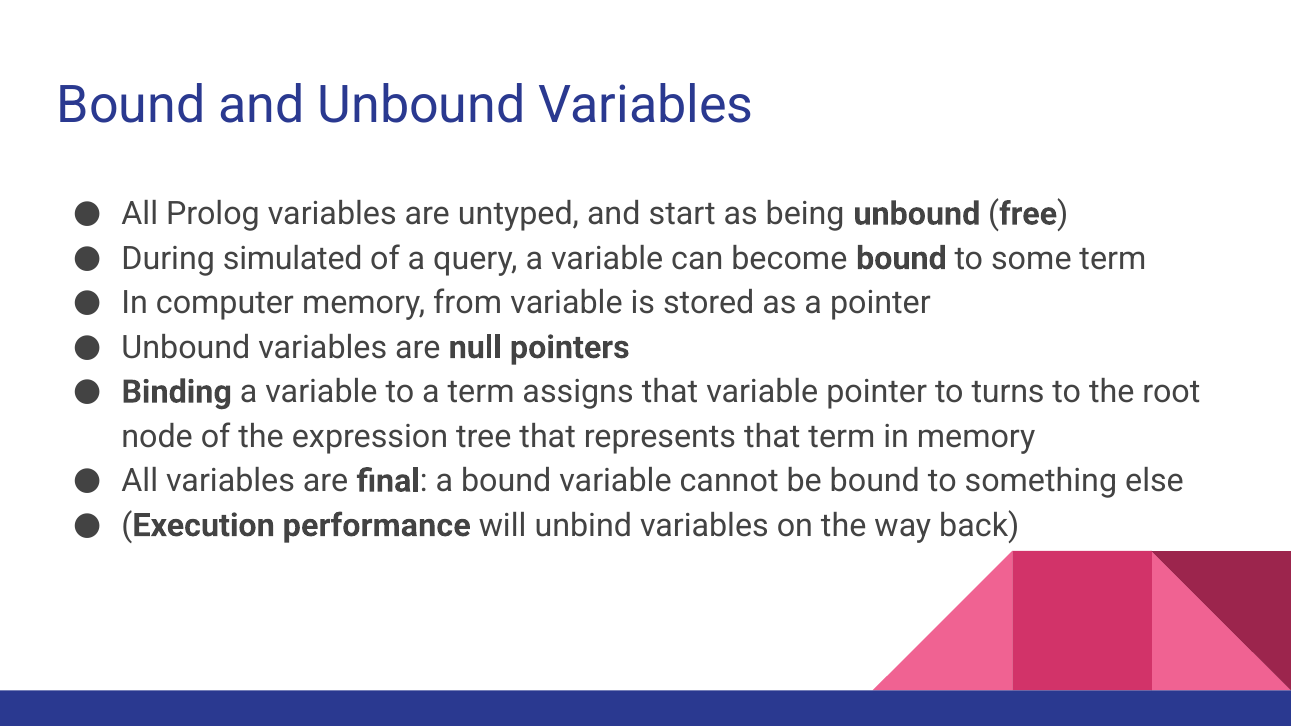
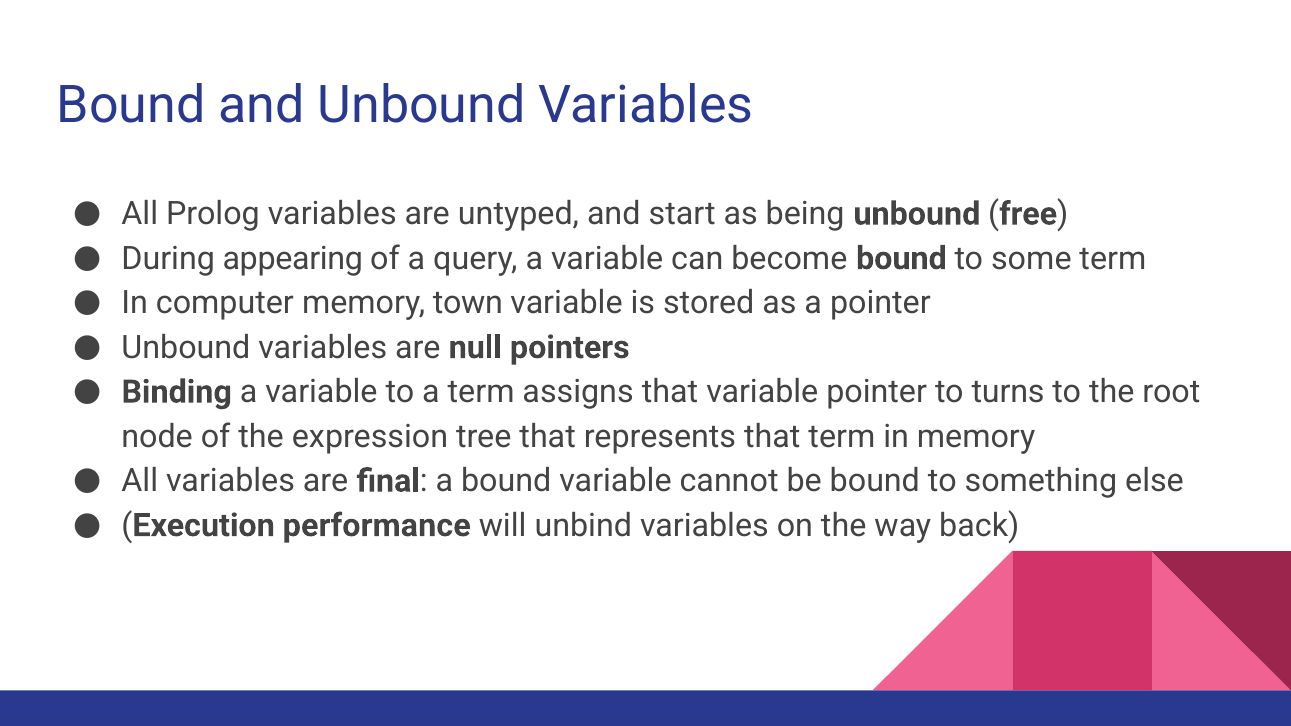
simulated: simulated -> appearing
from: from -> town
